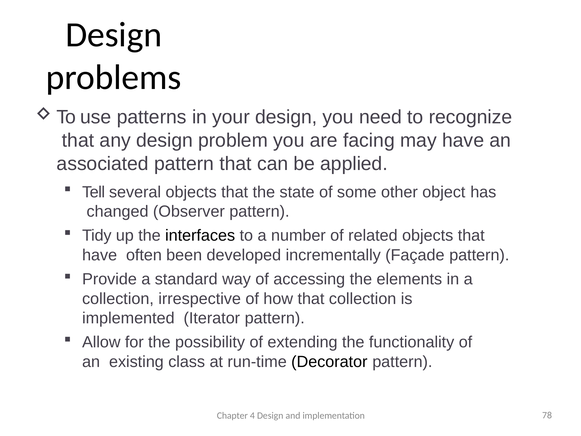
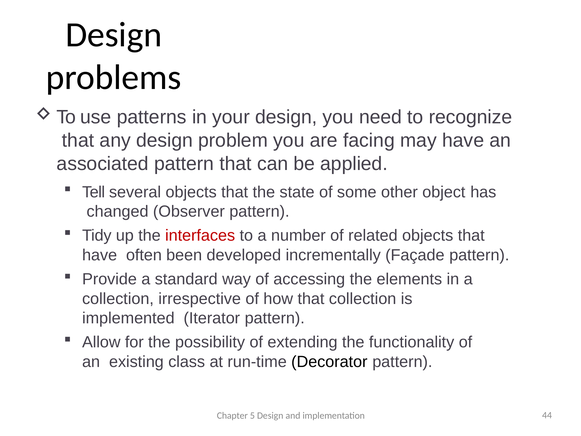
interfaces colour: black -> red
4: 4 -> 5
78: 78 -> 44
